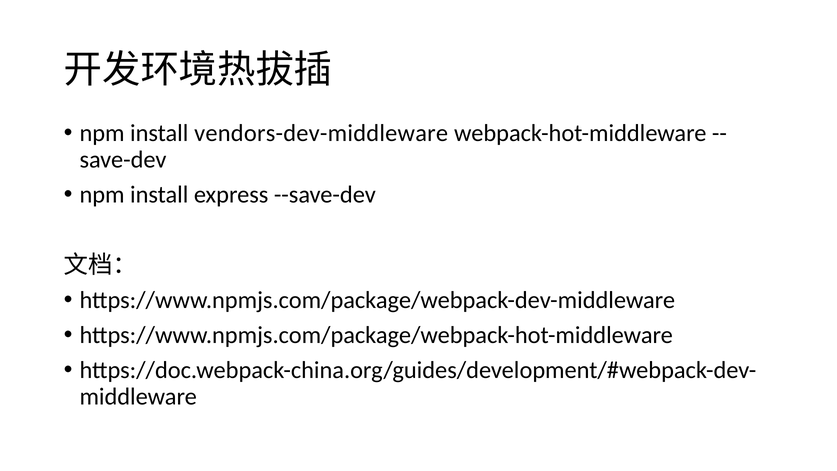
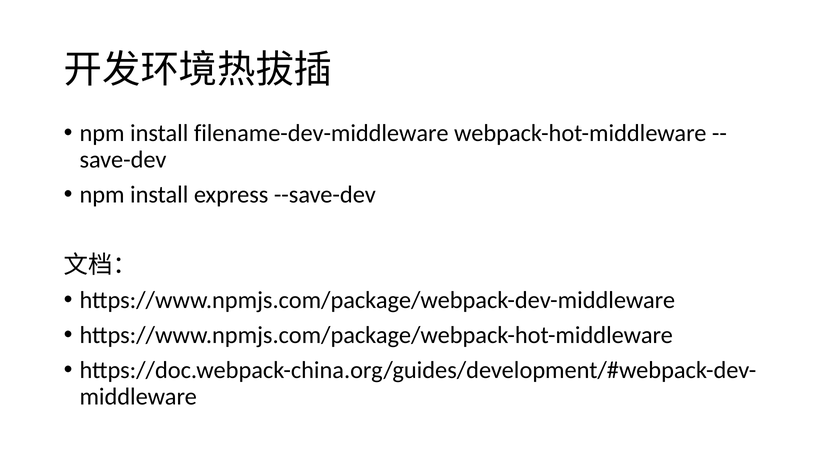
vendors-dev-middleware: vendors-dev-middleware -> filename-dev-middleware
